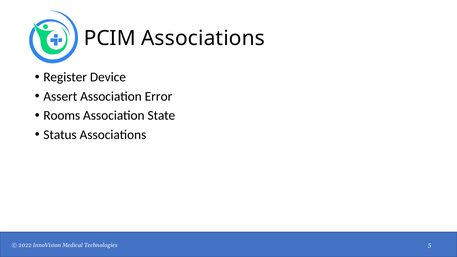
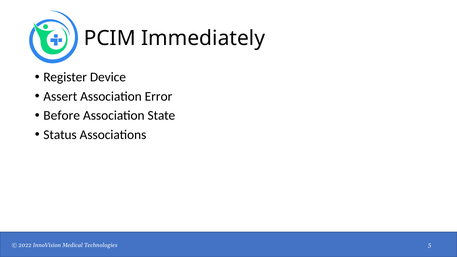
PCIM Associations: Associations -> Immediately
Rooms: Rooms -> Before
